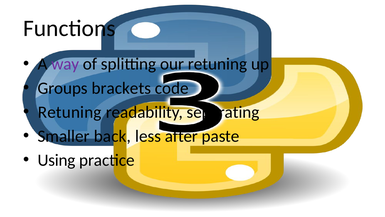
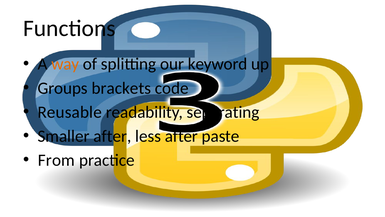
way colour: purple -> orange
our retuning: retuning -> keyword
Retuning at (70, 112): Retuning -> Reusable
Smaller back: back -> after
Using: Using -> From
